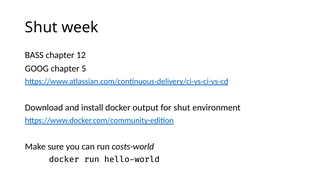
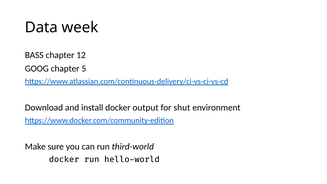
Shut at (41, 27): Shut -> Data
costs-world: costs-world -> third-world
